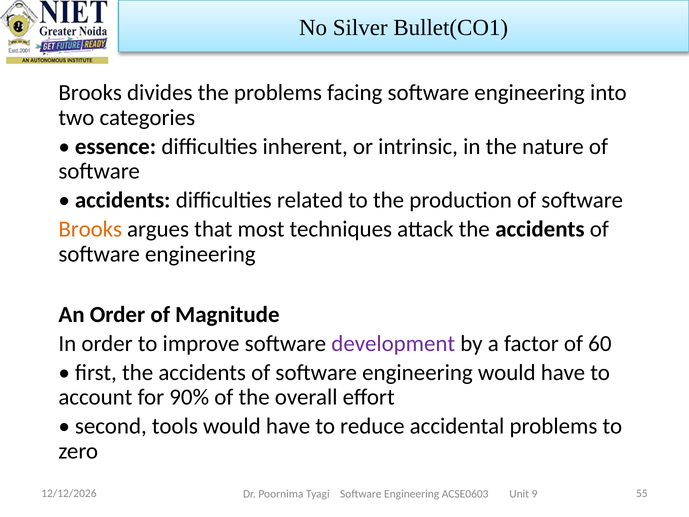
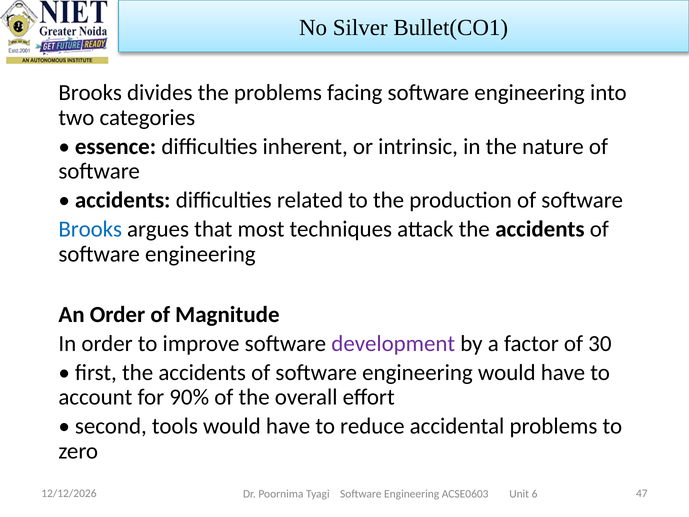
Brooks at (90, 229) colour: orange -> blue
60: 60 -> 30
55: 55 -> 47
9: 9 -> 6
